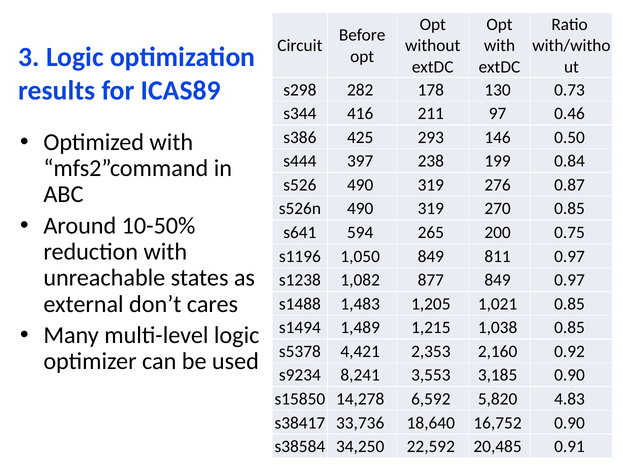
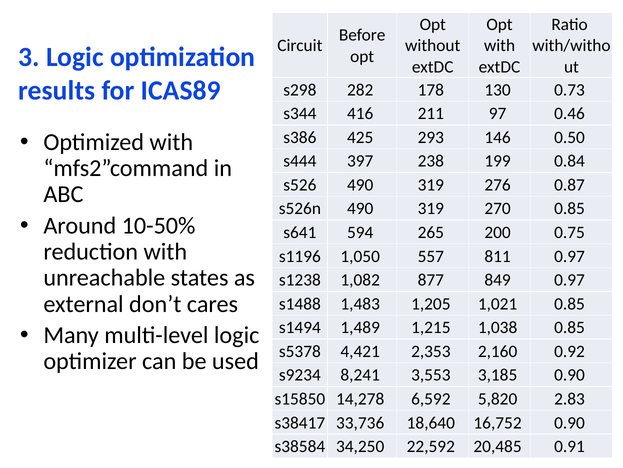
1,050 849: 849 -> 557
4.83: 4.83 -> 2.83
